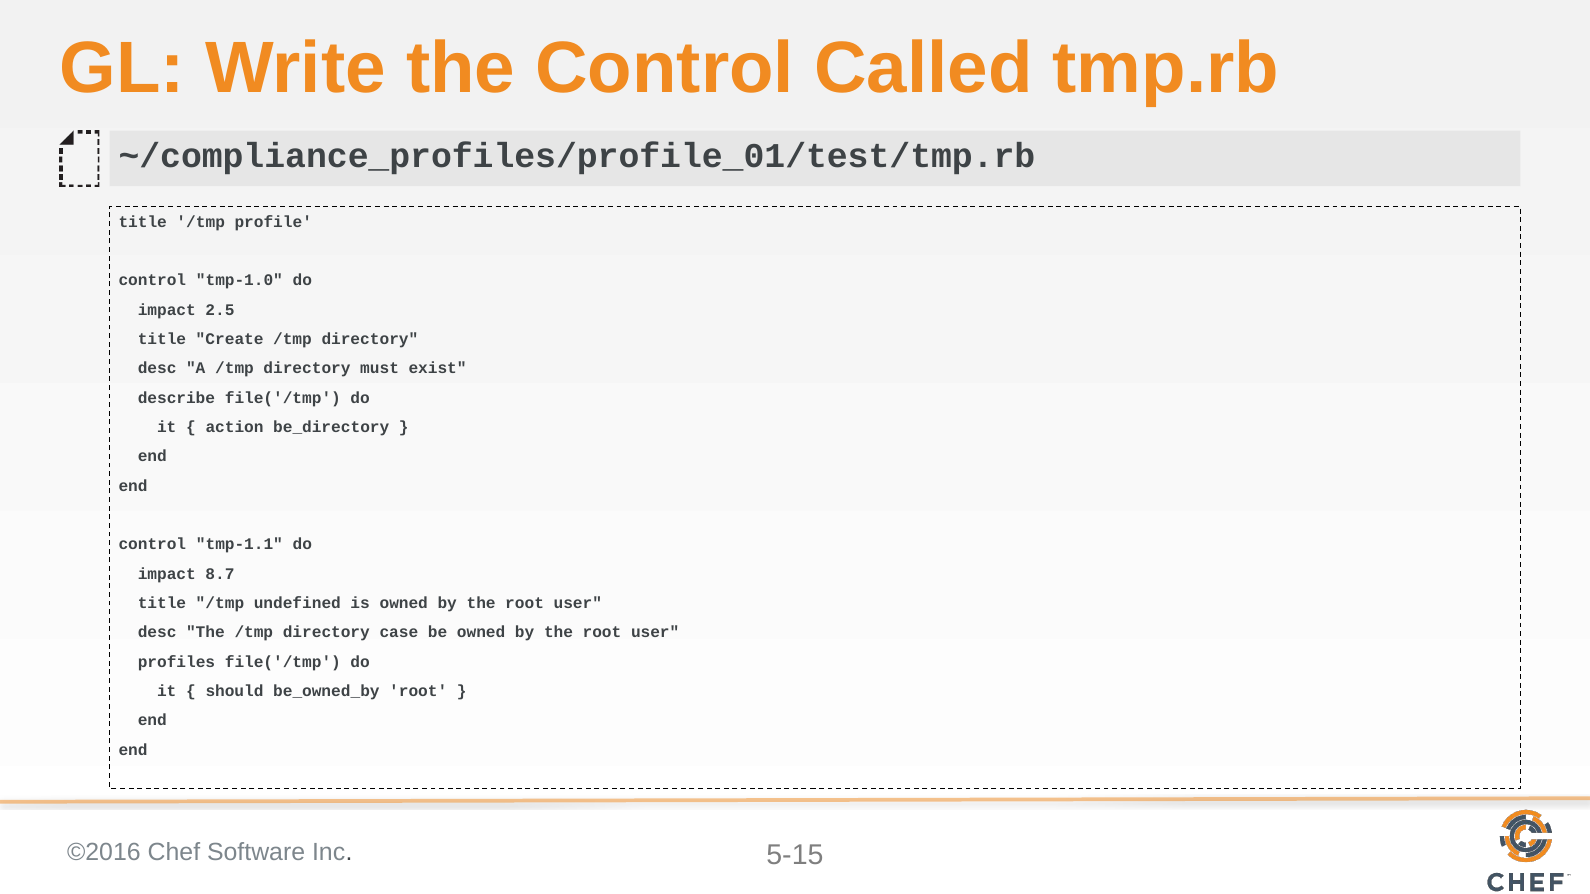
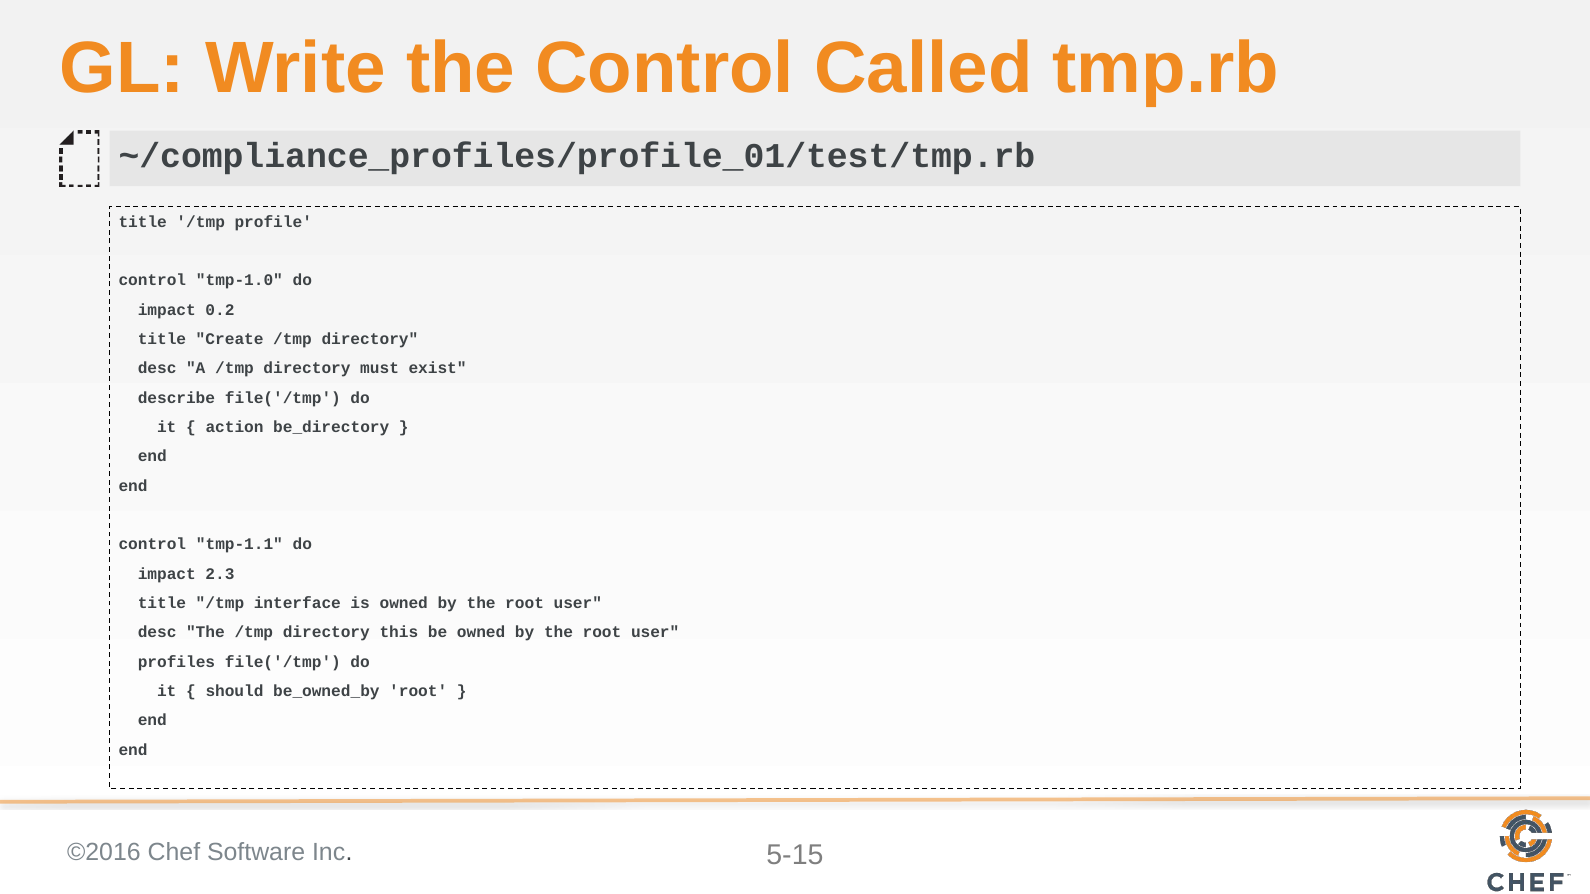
2.5: 2.5 -> 0.2
8.7: 8.7 -> 2.3
undefined: undefined -> interface
case: case -> this
